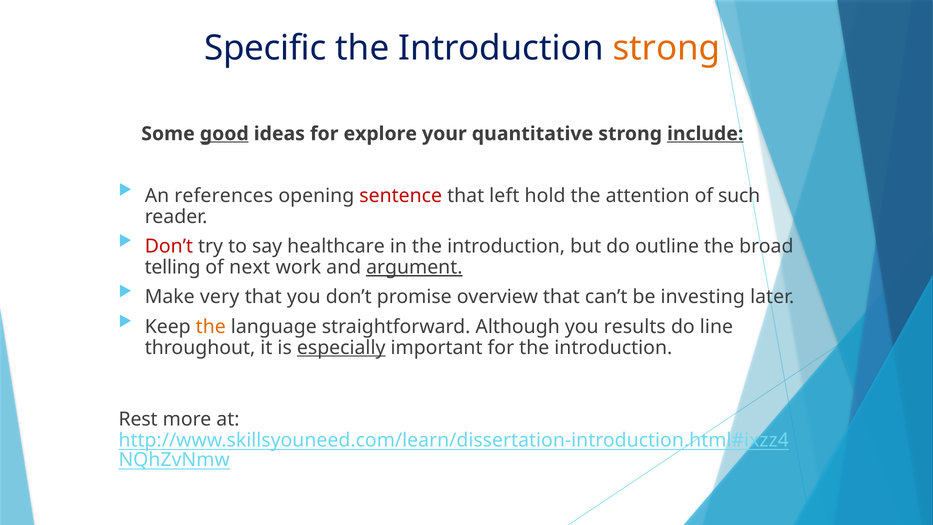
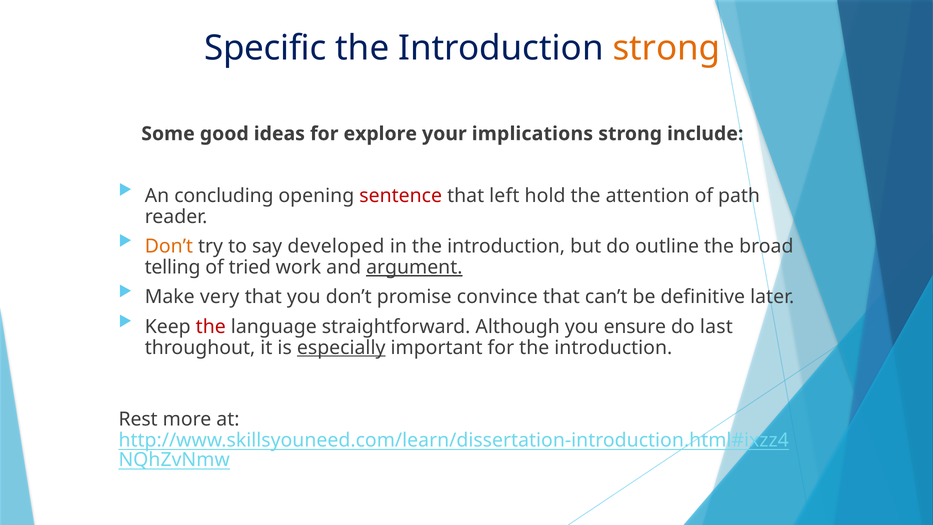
good underline: present -> none
quantitative: quantitative -> implications
include underline: present -> none
references: references -> concluding
such: such -> path
Don’t at (169, 246) colour: red -> orange
healthcare: healthcare -> developed
next: next -> tried
overview: overview -> convince
investing: investing -> definitive
the at (211, 327) colour: orange -> red
results: results -> ensure
line: line -> last
